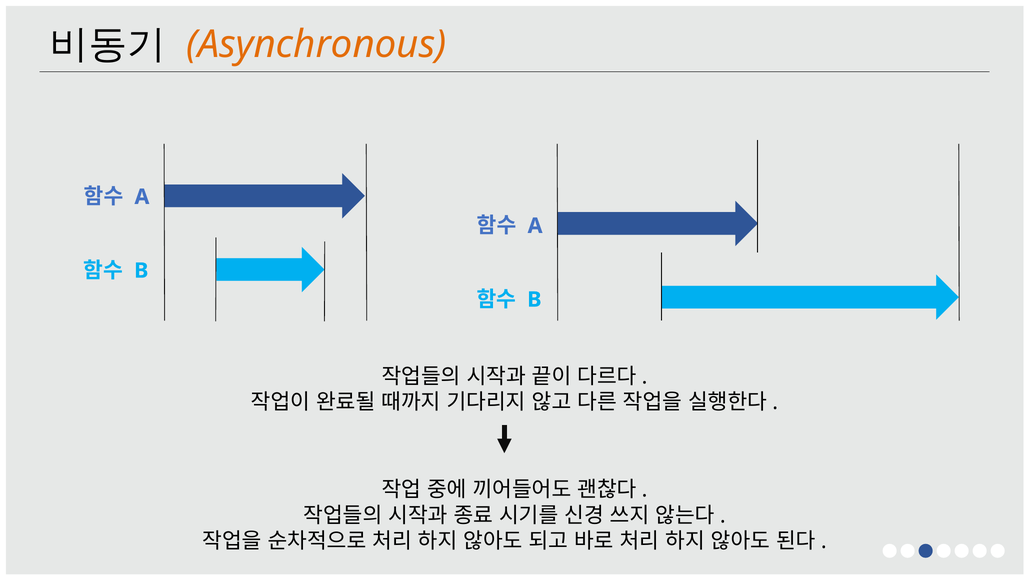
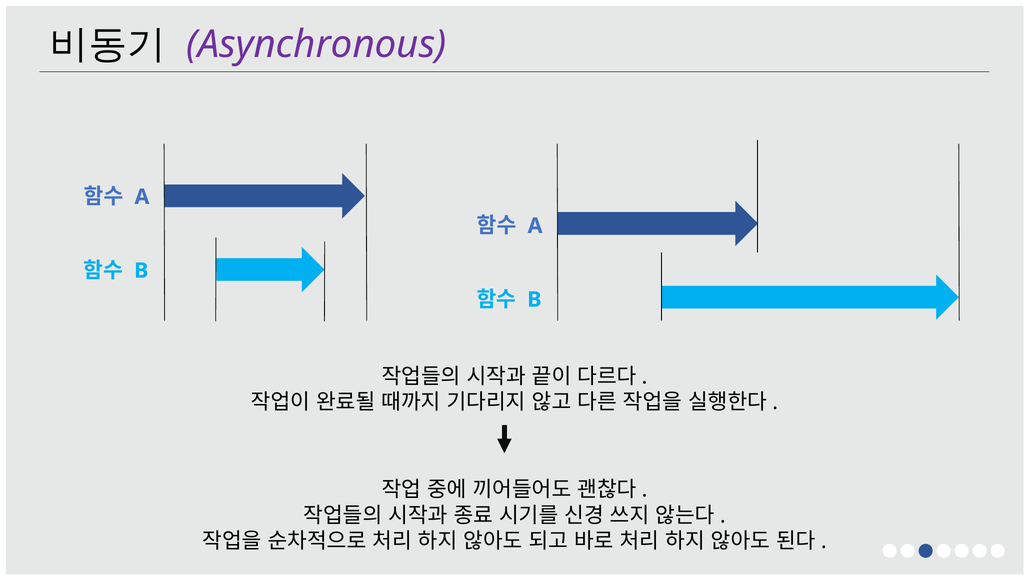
Asynchronous colour: orange -> purple
